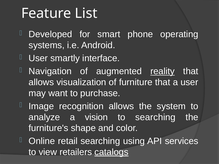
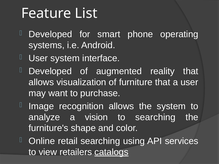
User smartly: smartly -> system
Navigation at (50, 71): Navigation -> Developed
reality underline: present -> none
